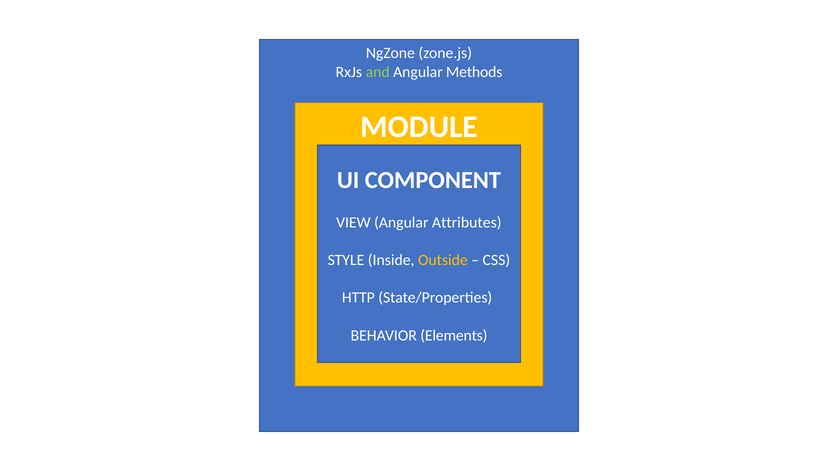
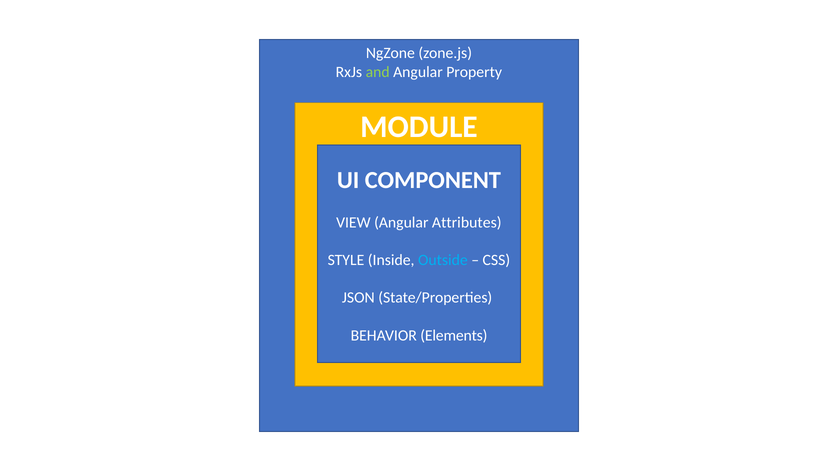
Methods: Methods -> Property
Outside colour: yellow -> light blue
HTTP: HTTP -> JSON
